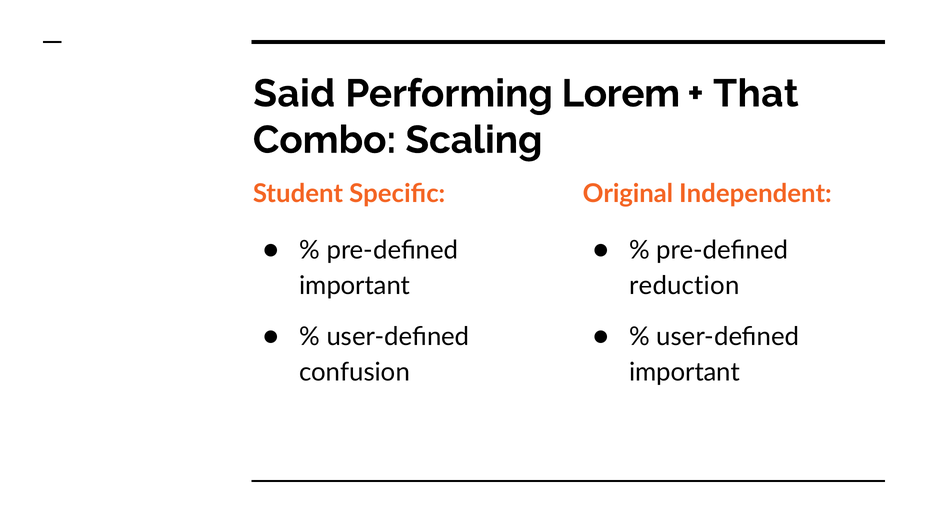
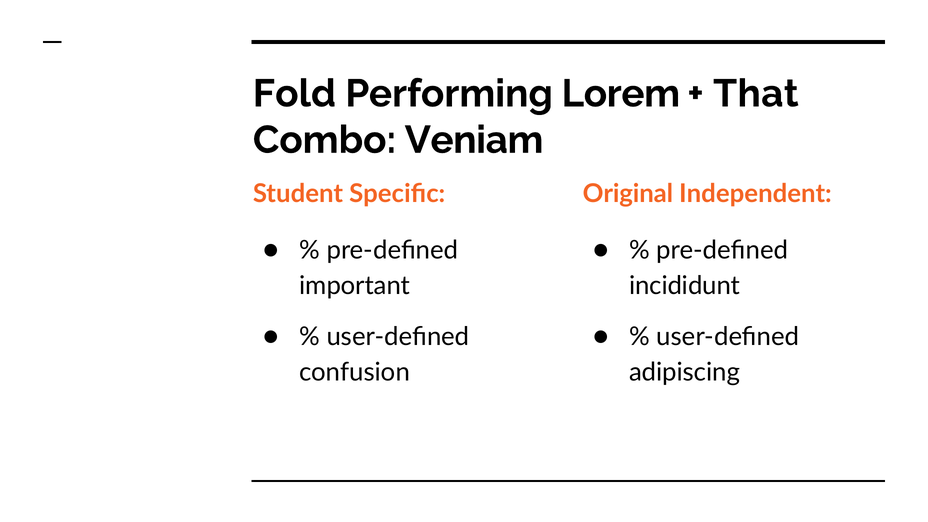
Said: Said -> Fold
Scaling: Scaling -> Veniam
reduction: reduction -> incididunt
important at (685, 372): important -> adipiscing
